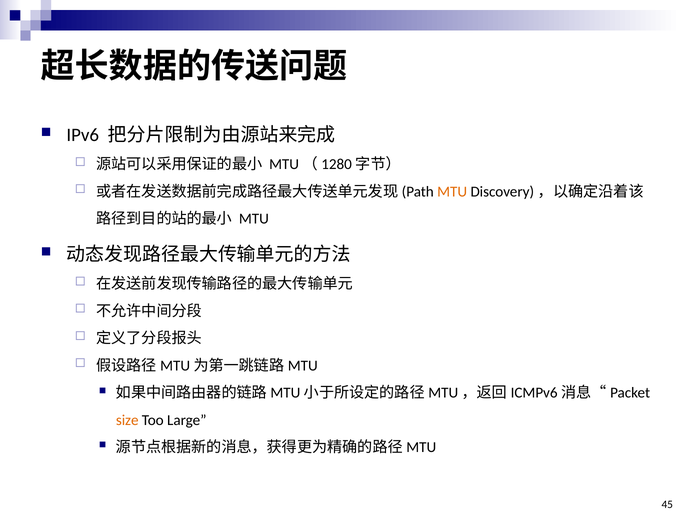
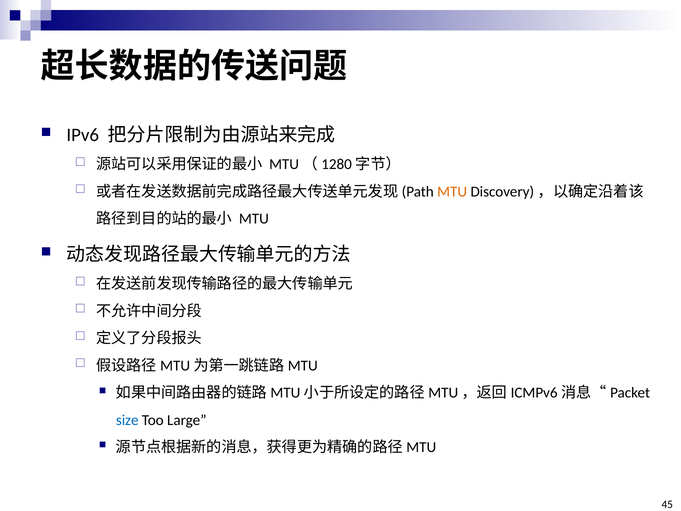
size colour: orange -> blue
